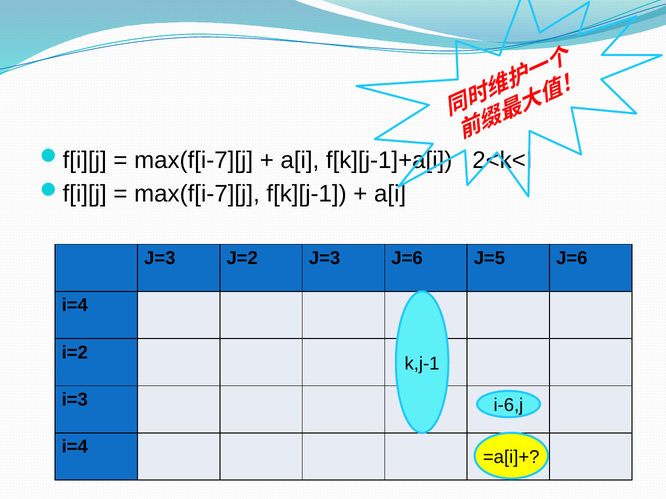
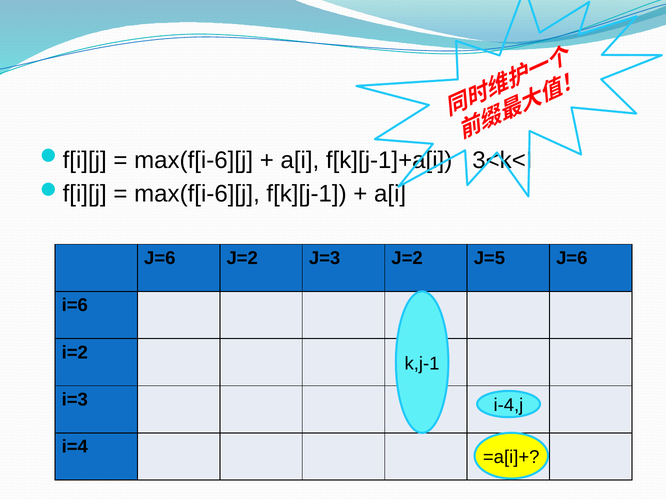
max(f[i-7][j at (194, 160): max(f[i-7][j -> max(f[i-6][j
2<k<I: 2<k<I -> 3<k<I
max(f[i-7][j at (197, 194): max(f[i-7][j -> max(f[i-6][j
J=3 at (160, 258): J=3 -> J=6
J=3 J=6: J=6 -> J=2
i=4 at (75, 306): i=4 -> i=6
i-6,j: i-6,j -> i-4,j
